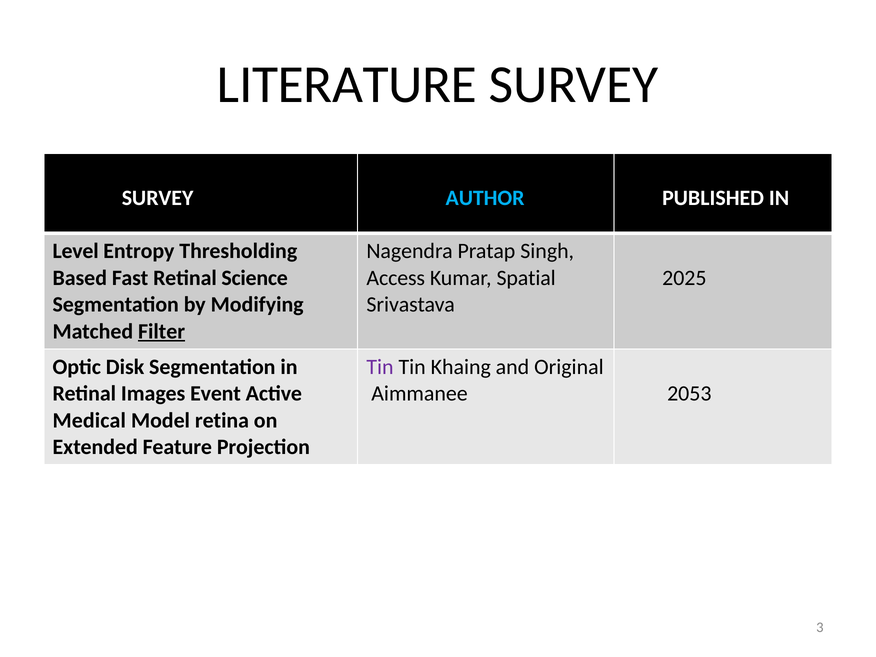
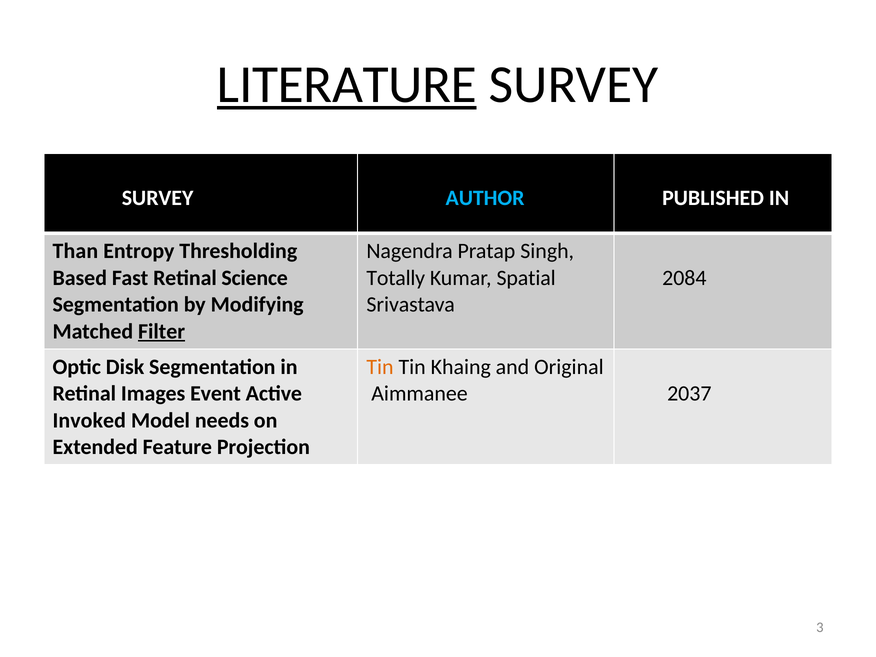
LITERATURE underline: none -> present
Level: Level -> Than
Access: Access -> Totally
2025: 2025 -> 2084
Tin at (380, 367) colour: purple -> orange
2053: 2053 -> 2037
Medical: Medical -> Invoked
retina: retina -> needs
